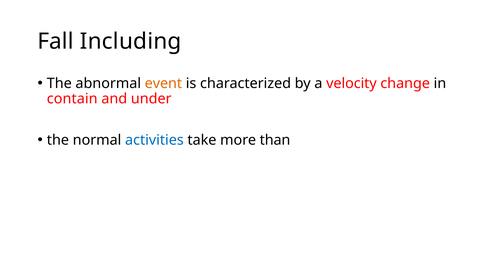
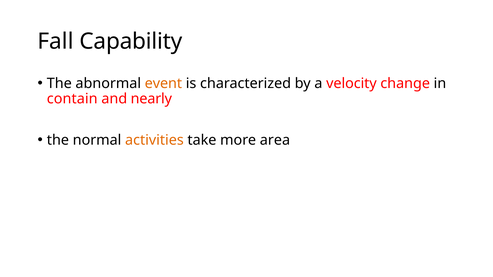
Including: Including -> Capability
under: under -> nearly
activities colour: blue -> orange
than: than -> area
